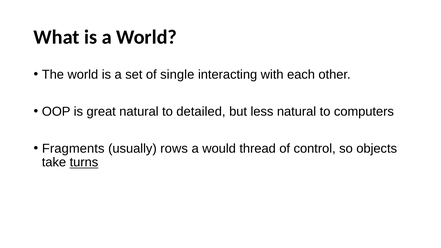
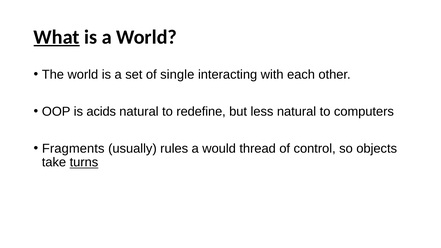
What underline: none -> present
great: great -> acids
detailed: detailed -> redefine
rows: rows -> rules
